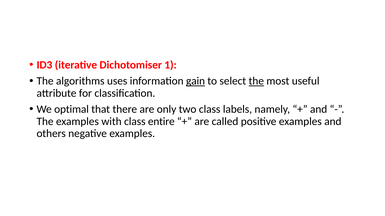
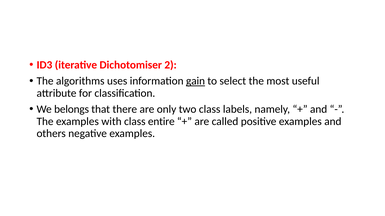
1: 1 -> 2
the at (256, 81) underline: present -> none
optimal: optimal -> belongs
